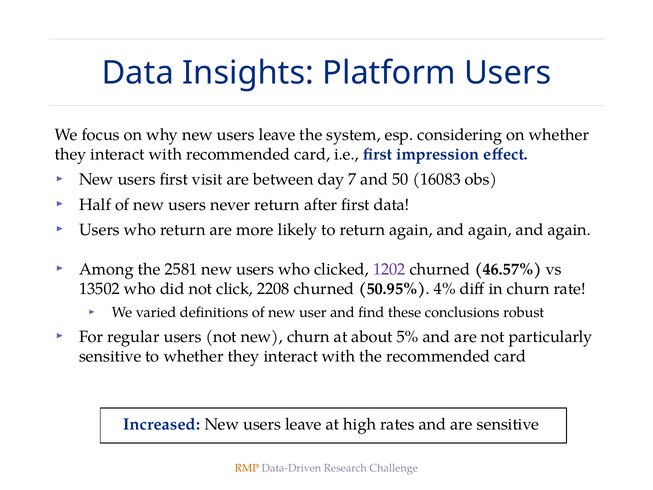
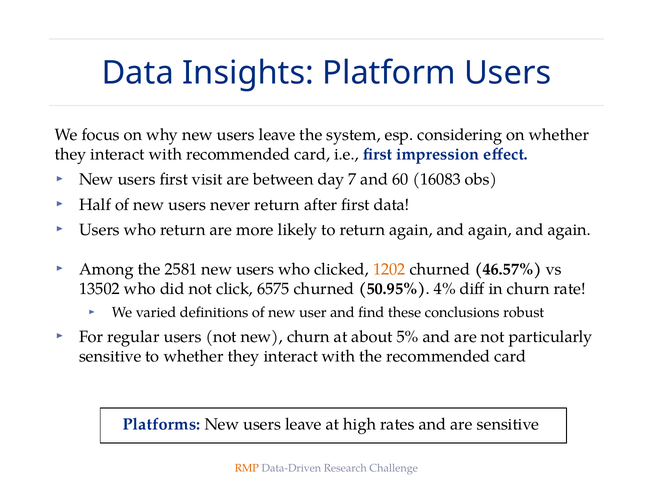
50: 50 -> 60
1202 colour: purple -> orange
2208: 2208 -> 6575
Increased: Increased -> Platforms
